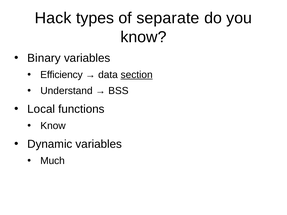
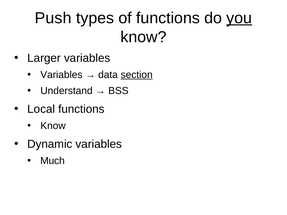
Hack: Hack -> Push
of separate: separate -> functions
you underline: none -> present
Binary: Binary -> Larger
Efficiency at (61, 75): Efficiency -> Variables
